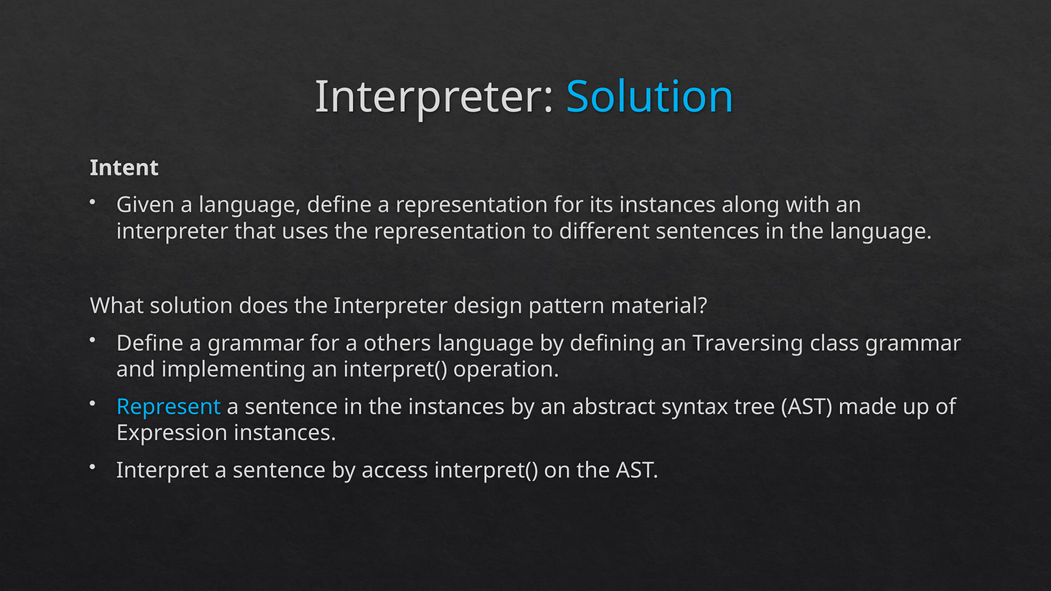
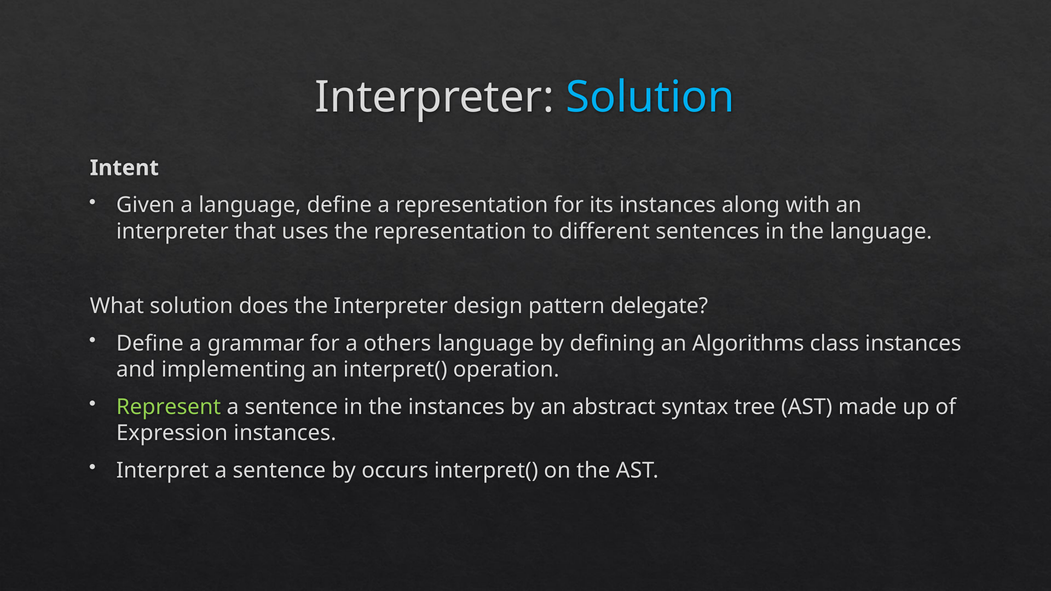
material: material -> delegate
Traversing: Traversing -> Algorithms
class grammar: grammar -> instances
Represent colour: light blue -> light green
access: access -> occurs
